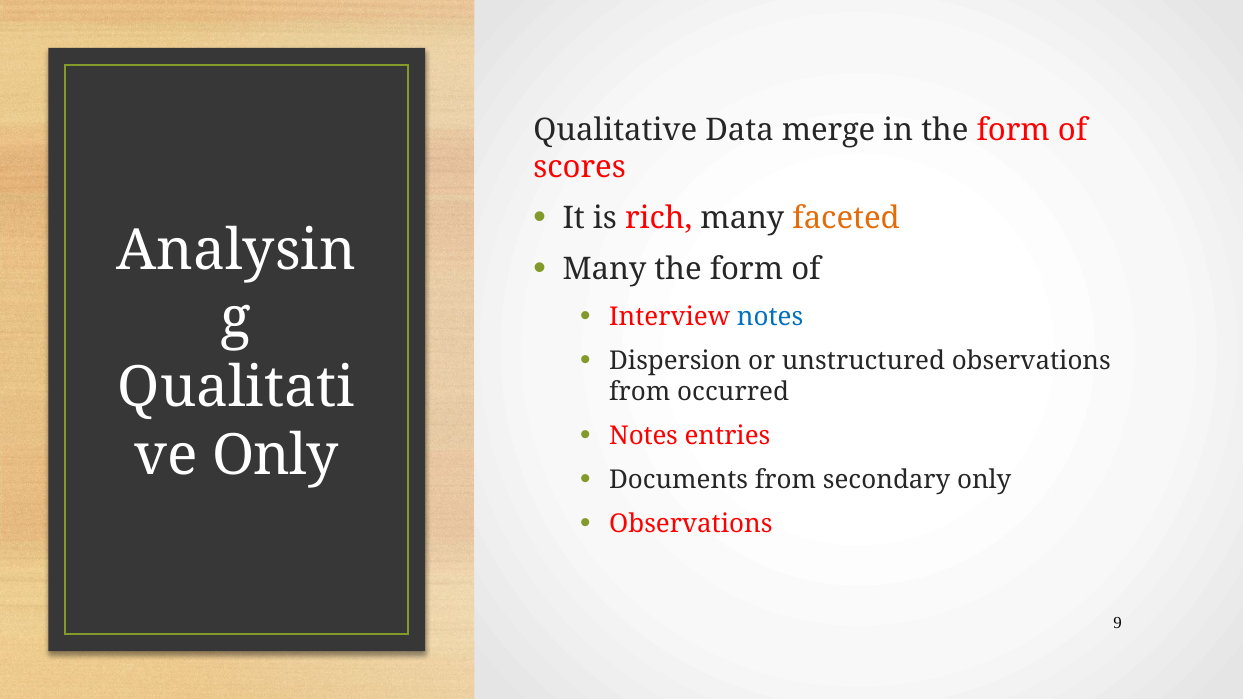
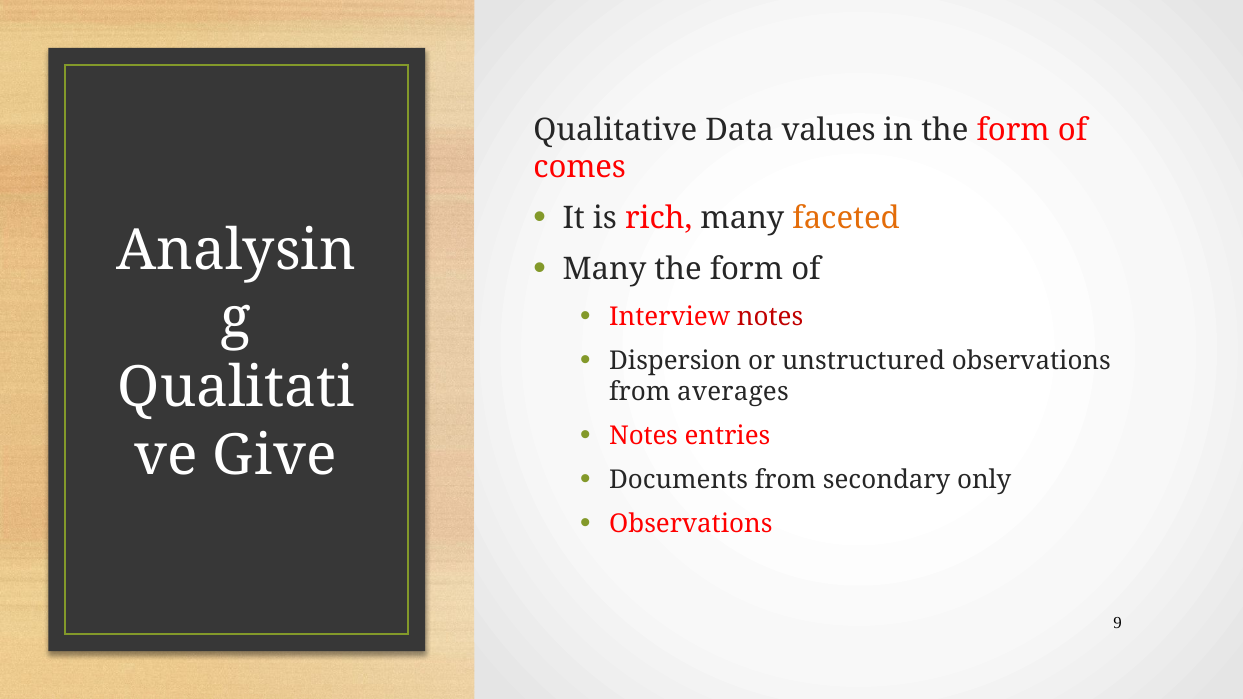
merge: merge -> values
scores: scores -> comes
notes at (770, 317) colour: blue -> red
occurred: occurred -> averages
Only at (276, 456): Only -> Give
